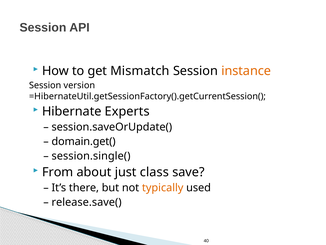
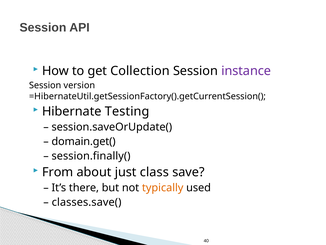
Mismatch: Mismatch -> Collection
instance colour: orange -> purple
Experts: Experts -> Testing
session.single(: session.single( -> session.finally(
release.save(: release.save( -> classes.save(
